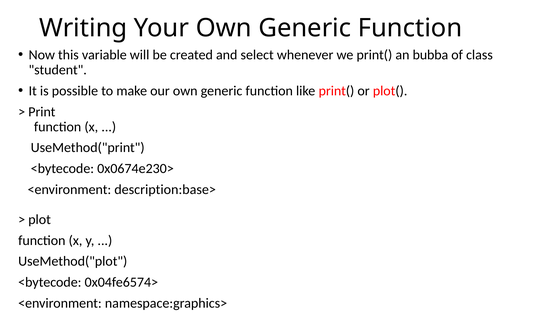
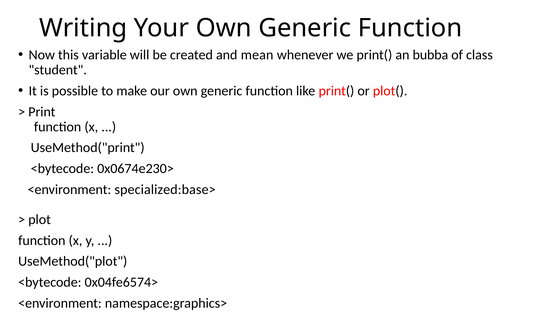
select: select -> mean
description:base>: description:base> -> specialized:base>
